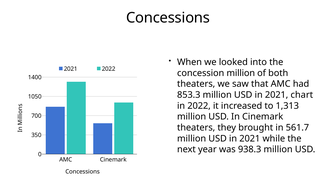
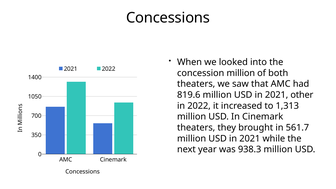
853.3: 853.3 -> 819.6
chart: chart -> other
